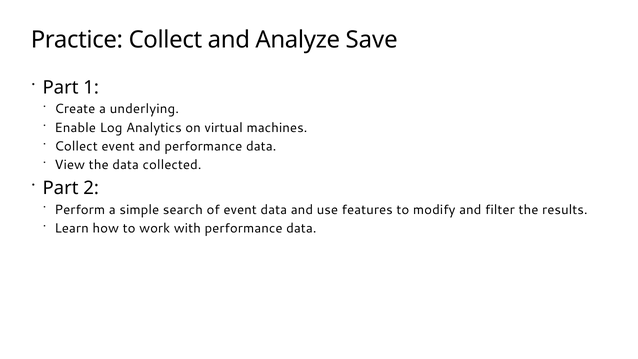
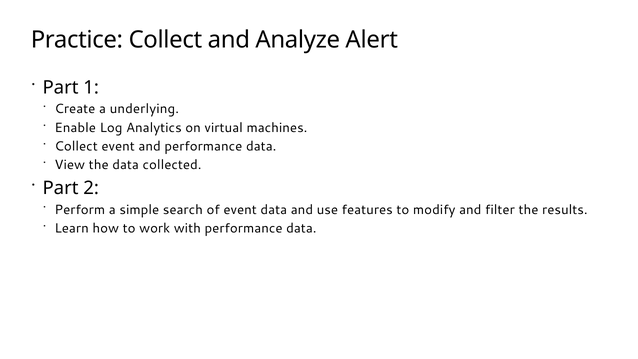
Save: Save -> Alert
